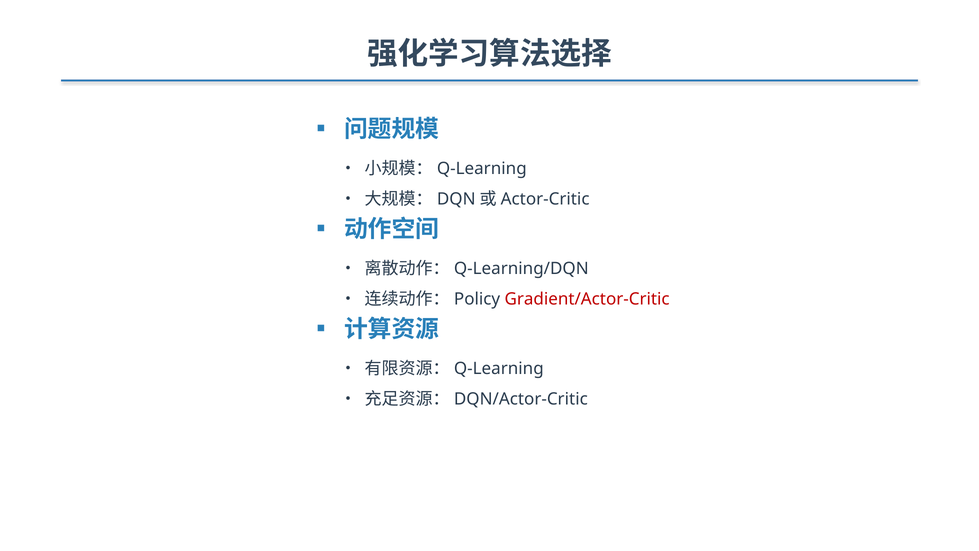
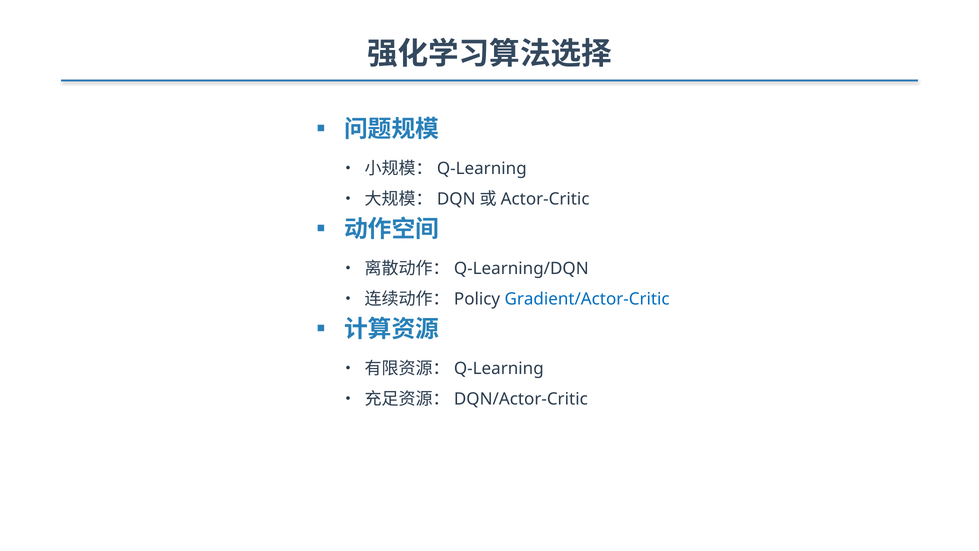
Gradient/Actor-Critic colour: red -> blue
